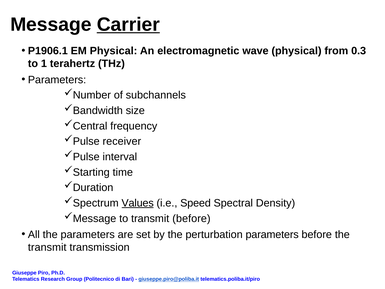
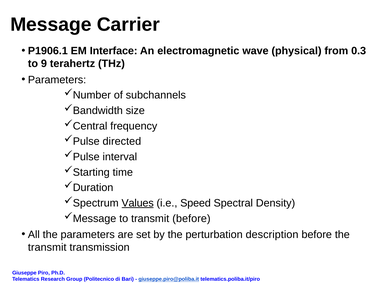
Carrier underline: present -> none
EM Physical: Physical -> Interface
1: 1 -> 9
receiver: receiver -> directed
perturbation parameters: parameters -> description
